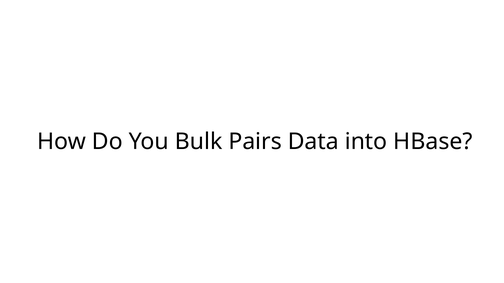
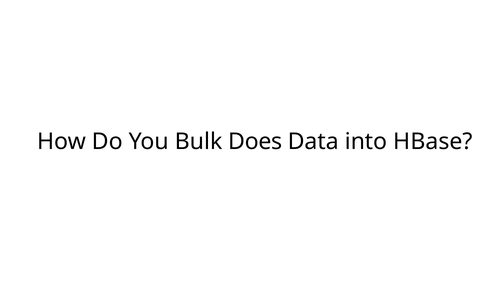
Pairs: Pairs -> Does
